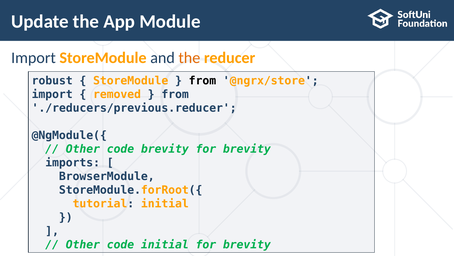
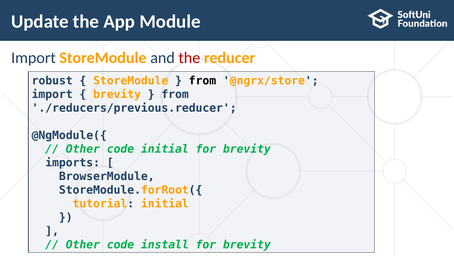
the at (189, 58) colour: orange -> red
removed at (117, 94): removed -> brevity
code brevity: brevity -> initial
code initial: initial -> install
